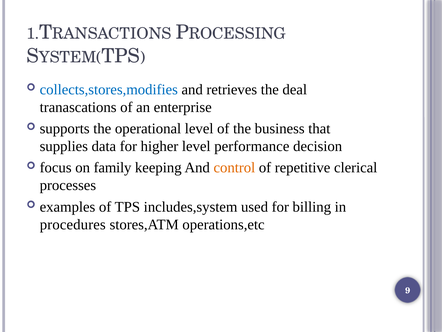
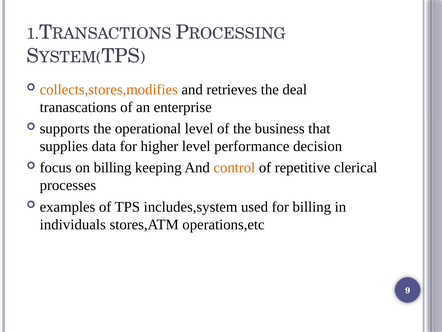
collects,stores,modifies colour: blue -> orange
on family: family -> billing
procedures: procedures -> individuals
